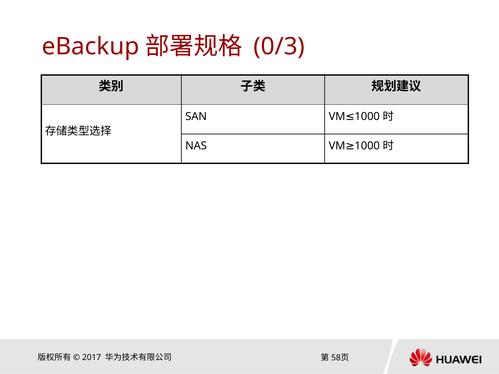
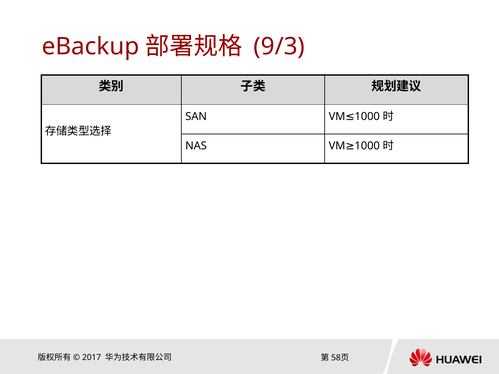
0/3: 0/3 -> 9/3
